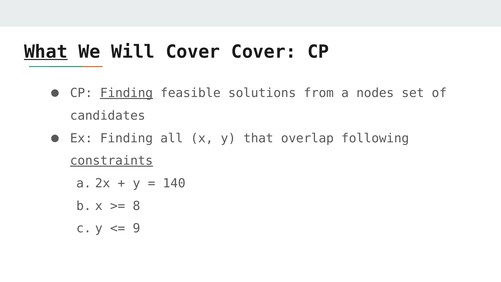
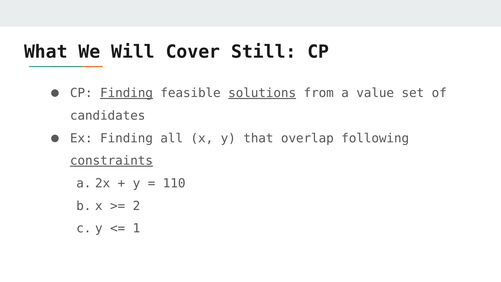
What underline: present -> none
Cover Cover: Cover -> Still
solutions underline: none -> present
nodes: nodes -> value
140: 140 -> 110
8: 8 -> 2
9: 9 -> 1
